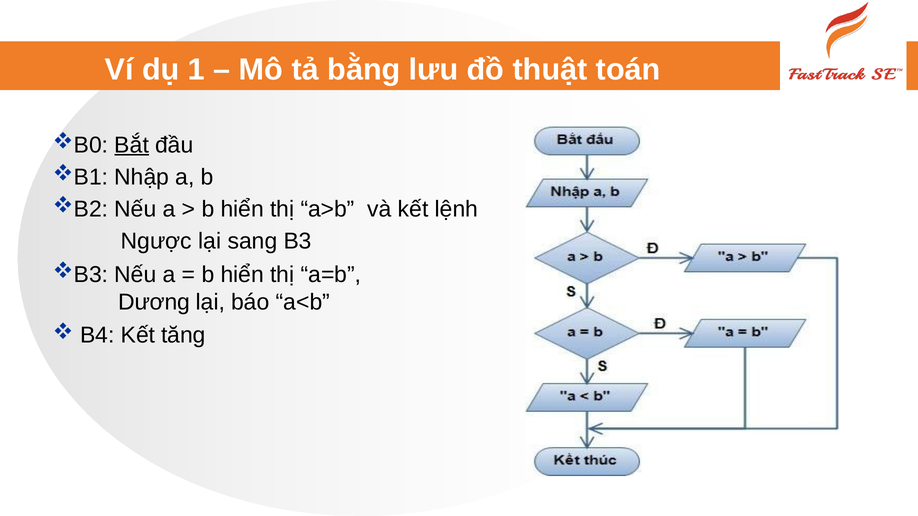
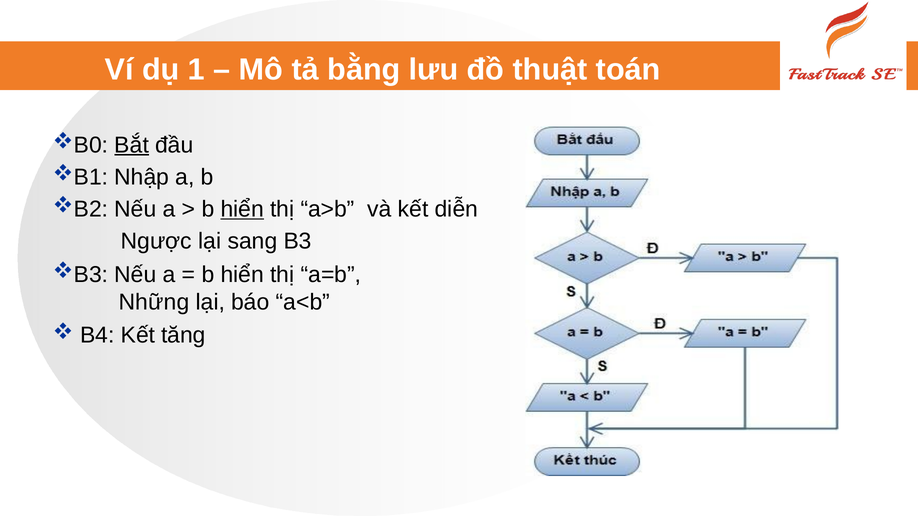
hiển at (242, 209) underline: none -> present
lệnh: lệnh -> diễn
Dương: Dương -> Những
